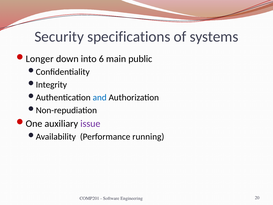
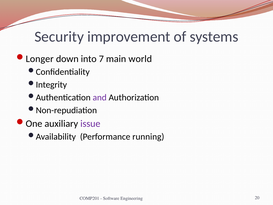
specifications: specifications -> improvement
6: 6 -> 7
public: public -> world
and colour: blue -> purple
